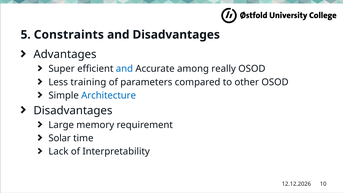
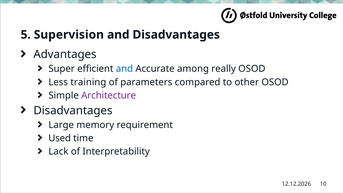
Constraints: Constraints -> Supervision
Architecture colour: blue -> purple
Solar: Solar -> Used
